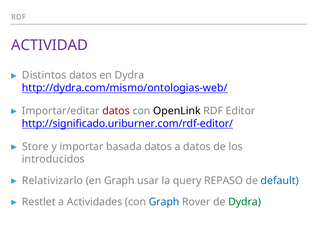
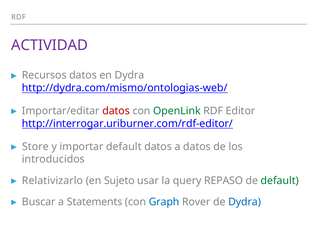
Distintos: Distintos -> Recursos
OpenLink colour: black -> green
http://significado.uriburner.com/rdf-editor/: http://significado.uriburner.com/rdf-editor/ -> http://interrogar.uriburner.com/rdf-editor/
importar basada: basada -> default
en Graph: Graph -> Sujeto
default at (280, 180) colour: blue -> green
Restlet: Restlet -> Buscar
Actividades: Actividades -> Statements
Dydra at (245, 202) colour: green -> blue
